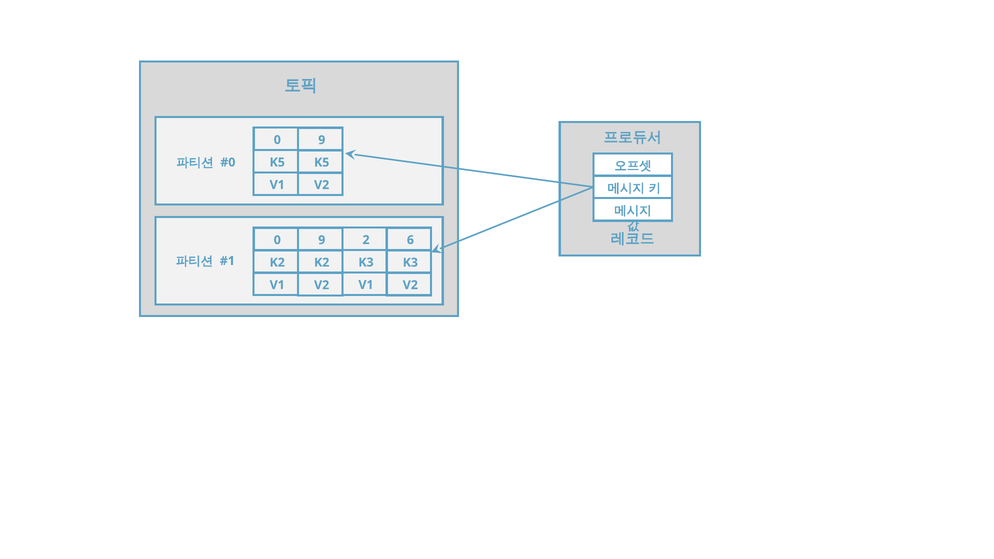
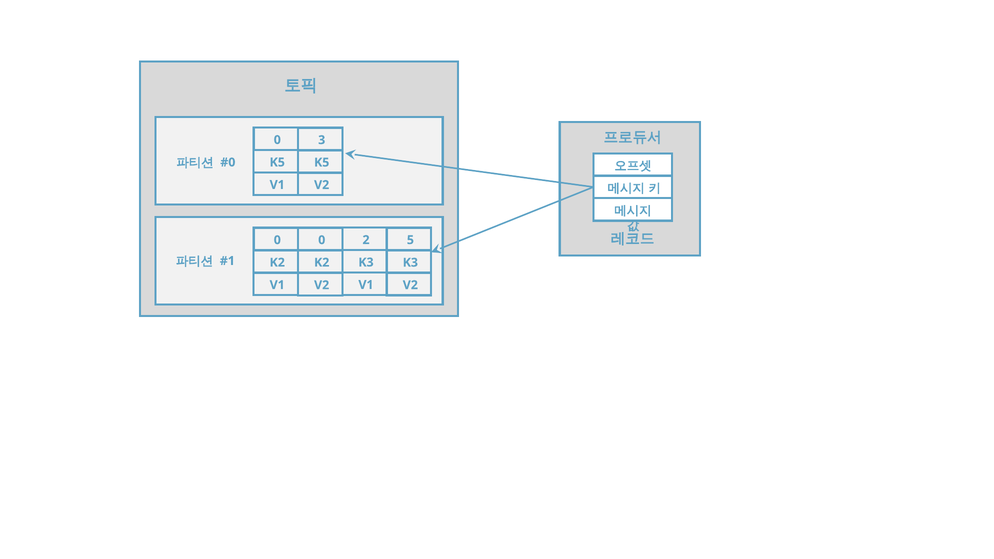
9 at (322, 140): 9 -> 3
9 at (322, 240): 9 -> 0
6: 6 -> 5
